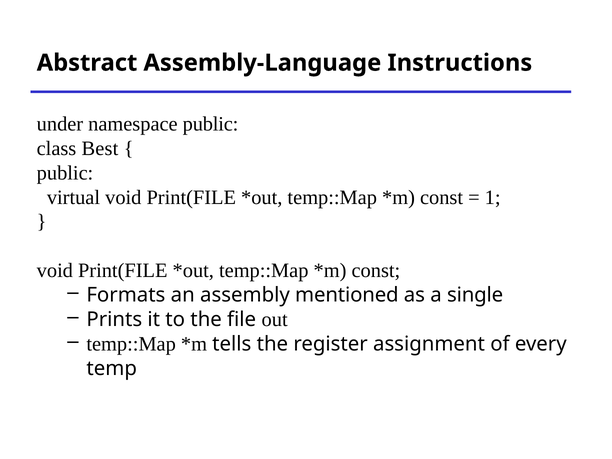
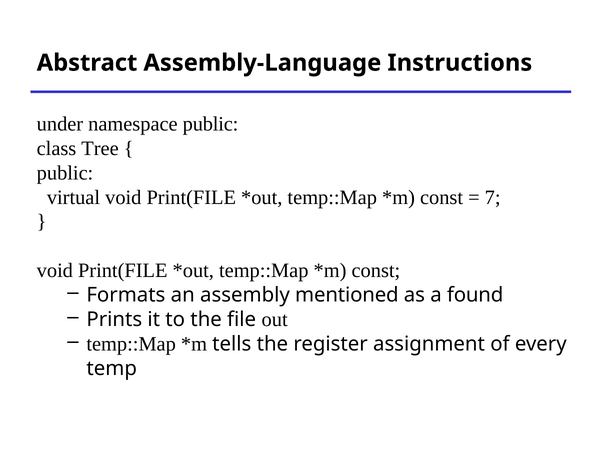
Best: Best -> Tree
1: 1 -> 7
single: single -> found
